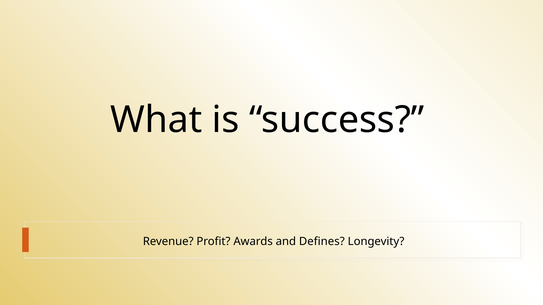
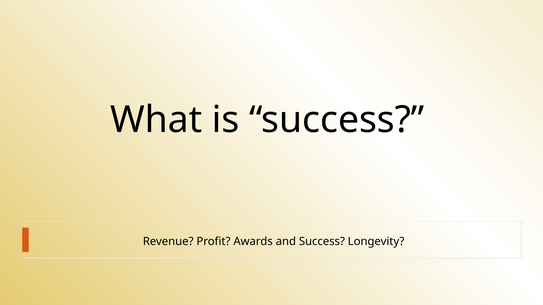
and Defines: Defines -> Success
